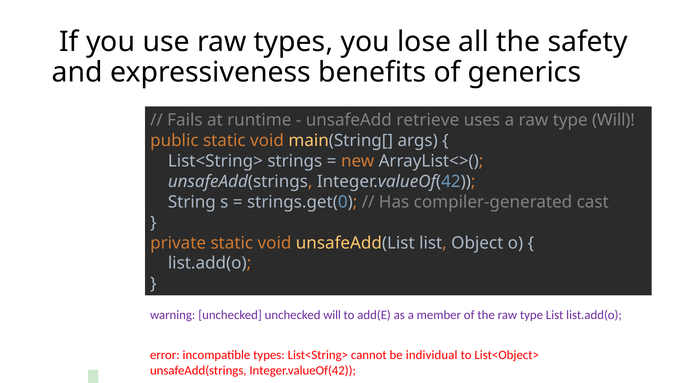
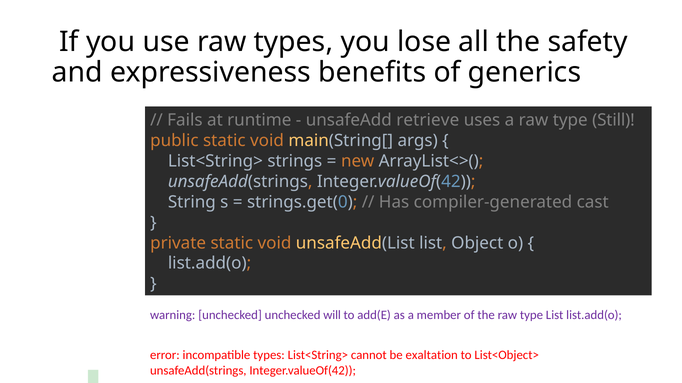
type Will: Will -> Still
individual: individual -> exaltation
